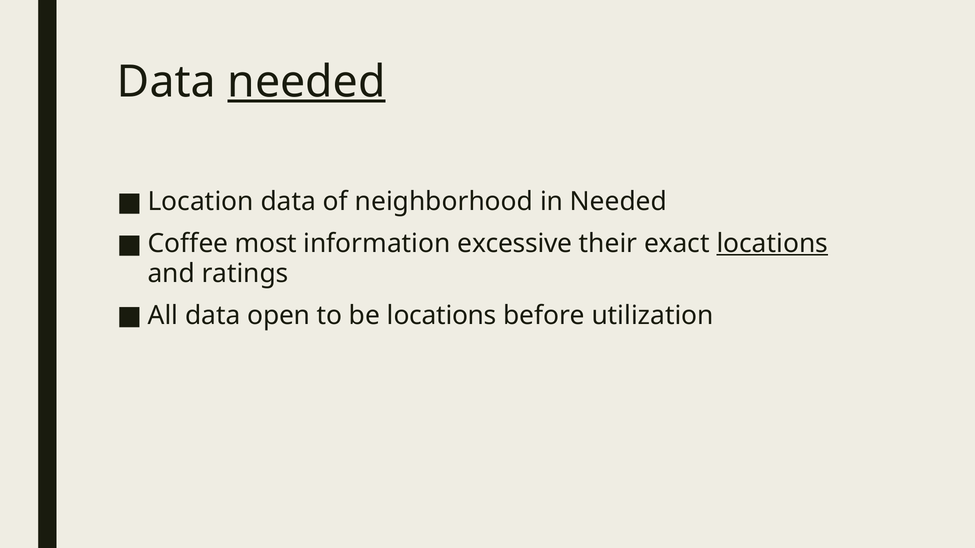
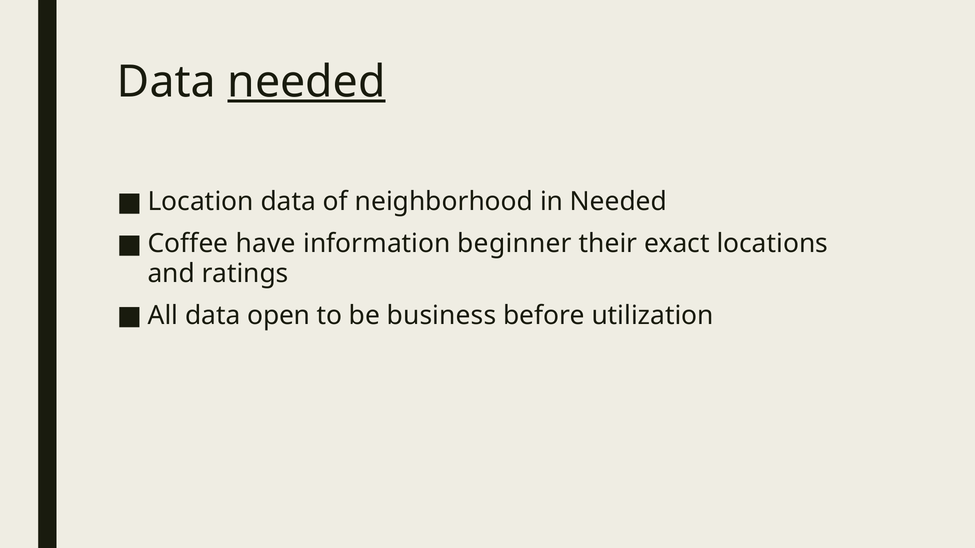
most: most -> have
excessive: excessive -> beginner
locations at (772, 244) underline: present -> none
be locations: locations -> business
